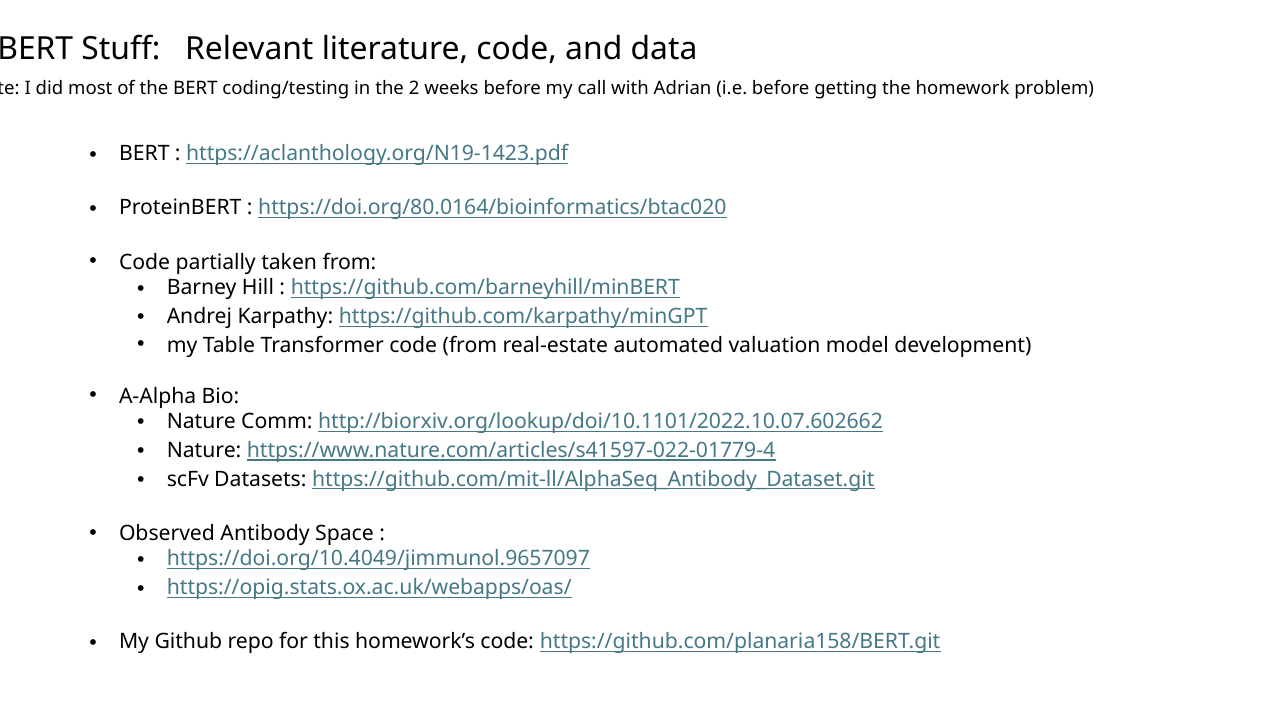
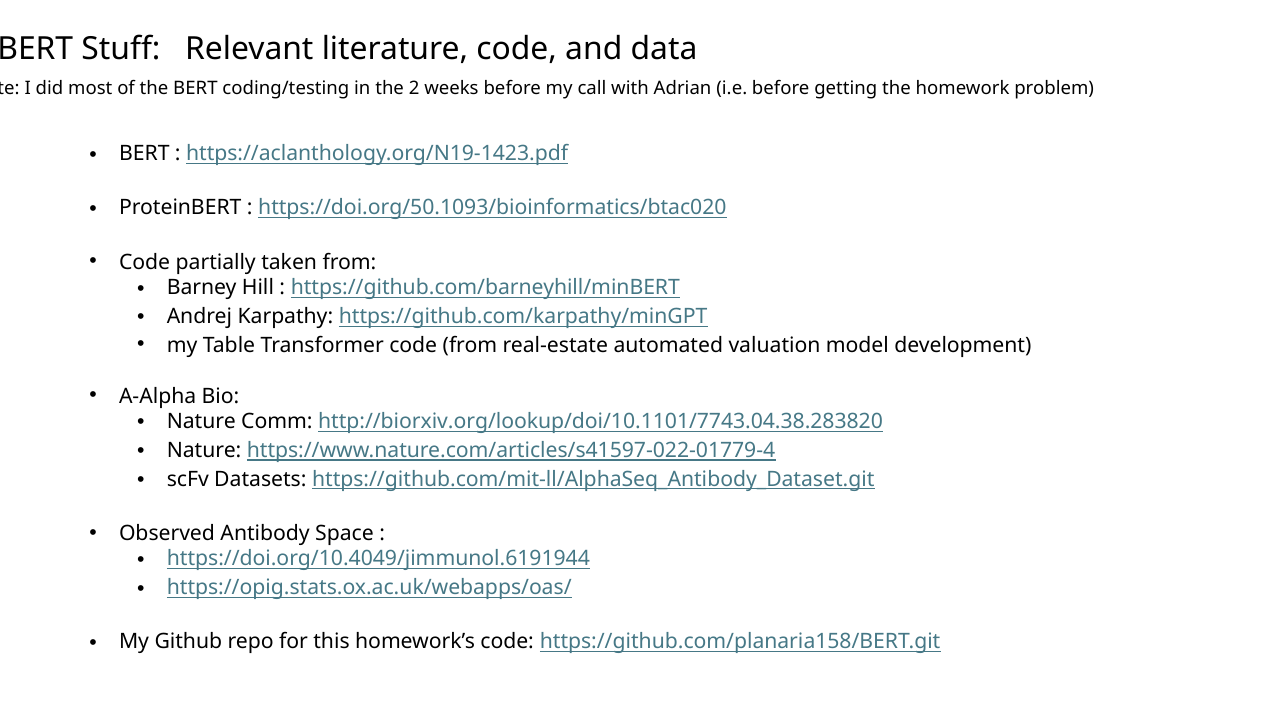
https://doi.org/80.0164/bioinformatics/btac020: https://doi.org/80.0164/bioinformatics/btac020 -> https://doi.org/50.1093/bioinformatics/btac020
http://biorxiv.org/lookup/doi/10.1101/2022.10.07.602662: http://biorxiv.org/lookup/doi/10.1101/2022.10.07.602662 -> http://biorxiv.org/lookup/doi/10.1101/7743.04.38.283820
https://doi.org/10.4049/jimmunol.9657097: https://doi.org/10.4049/jimmunol.9657097 -> https://doi.org/10.4049/jimmunol.6191944
